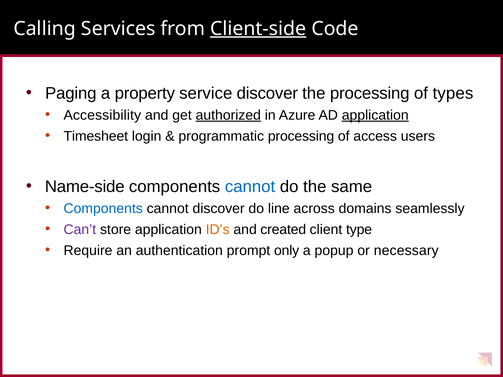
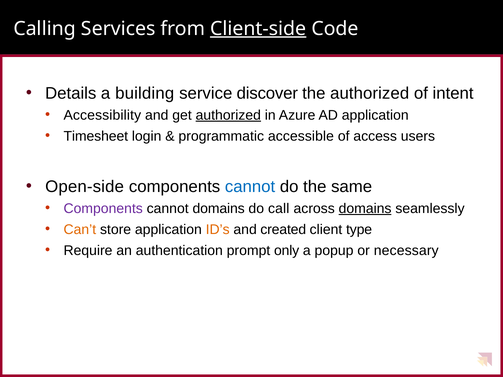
Paging: Paging -> Details
property: property -> building
the processing: processing -> authorized
types: types -> intent
application at (375, 115) underline: present -> none
programmatic processing: processing -> accessible
Name-side: Name-side -> Open-side
Components at (103, 209) colour: blue -> purple
cannot discover: discover -> domains
line: line -> call
domains at (365, 209) underline: none -> present
Can’t colour: purple -> orange
